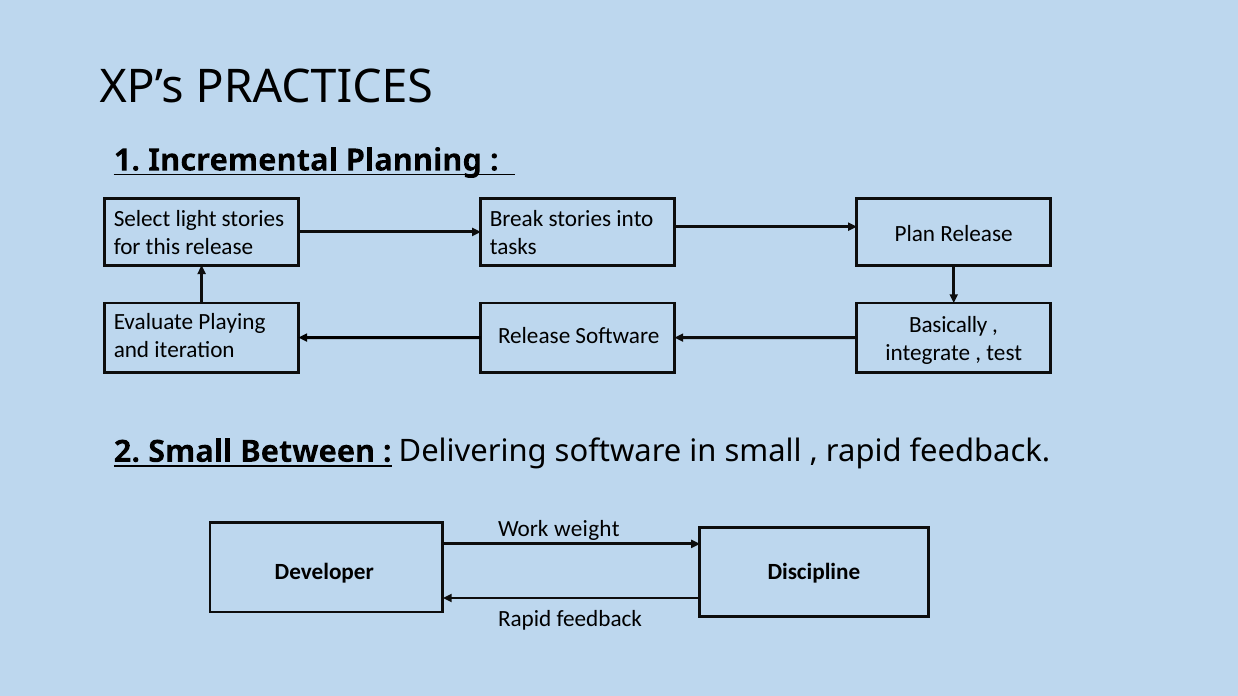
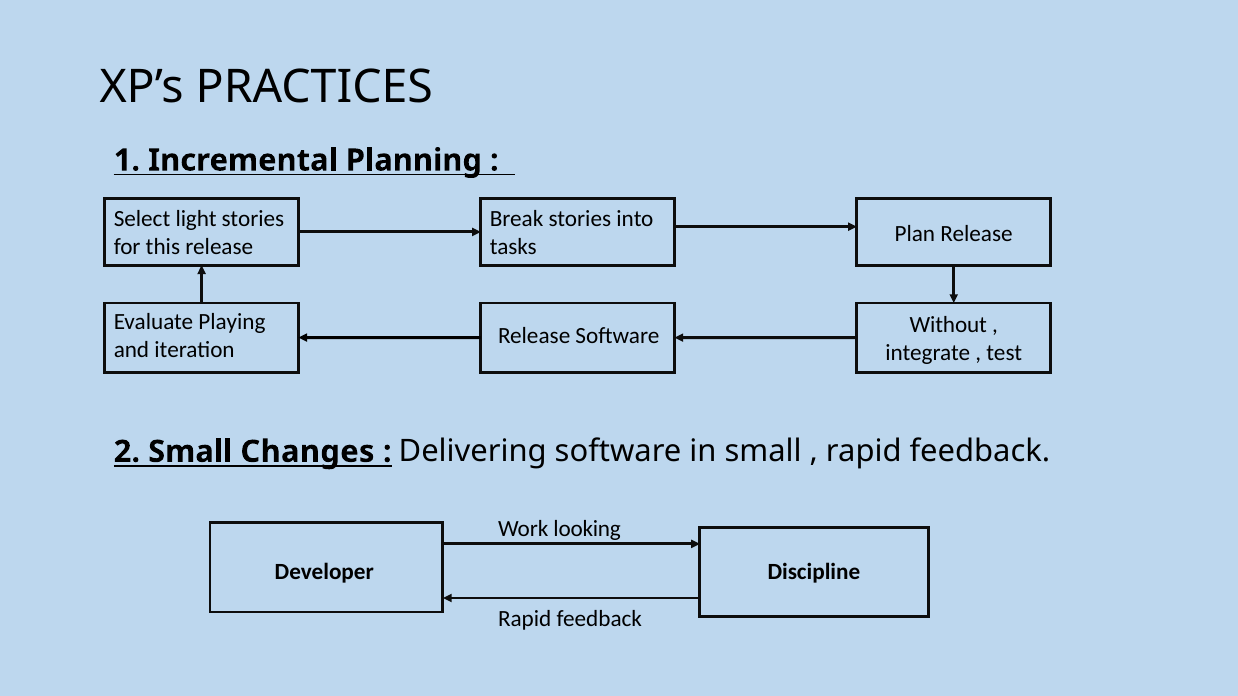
Basically: Basically -> Without
Between: Between -> Changes
weight: weight -> looking
